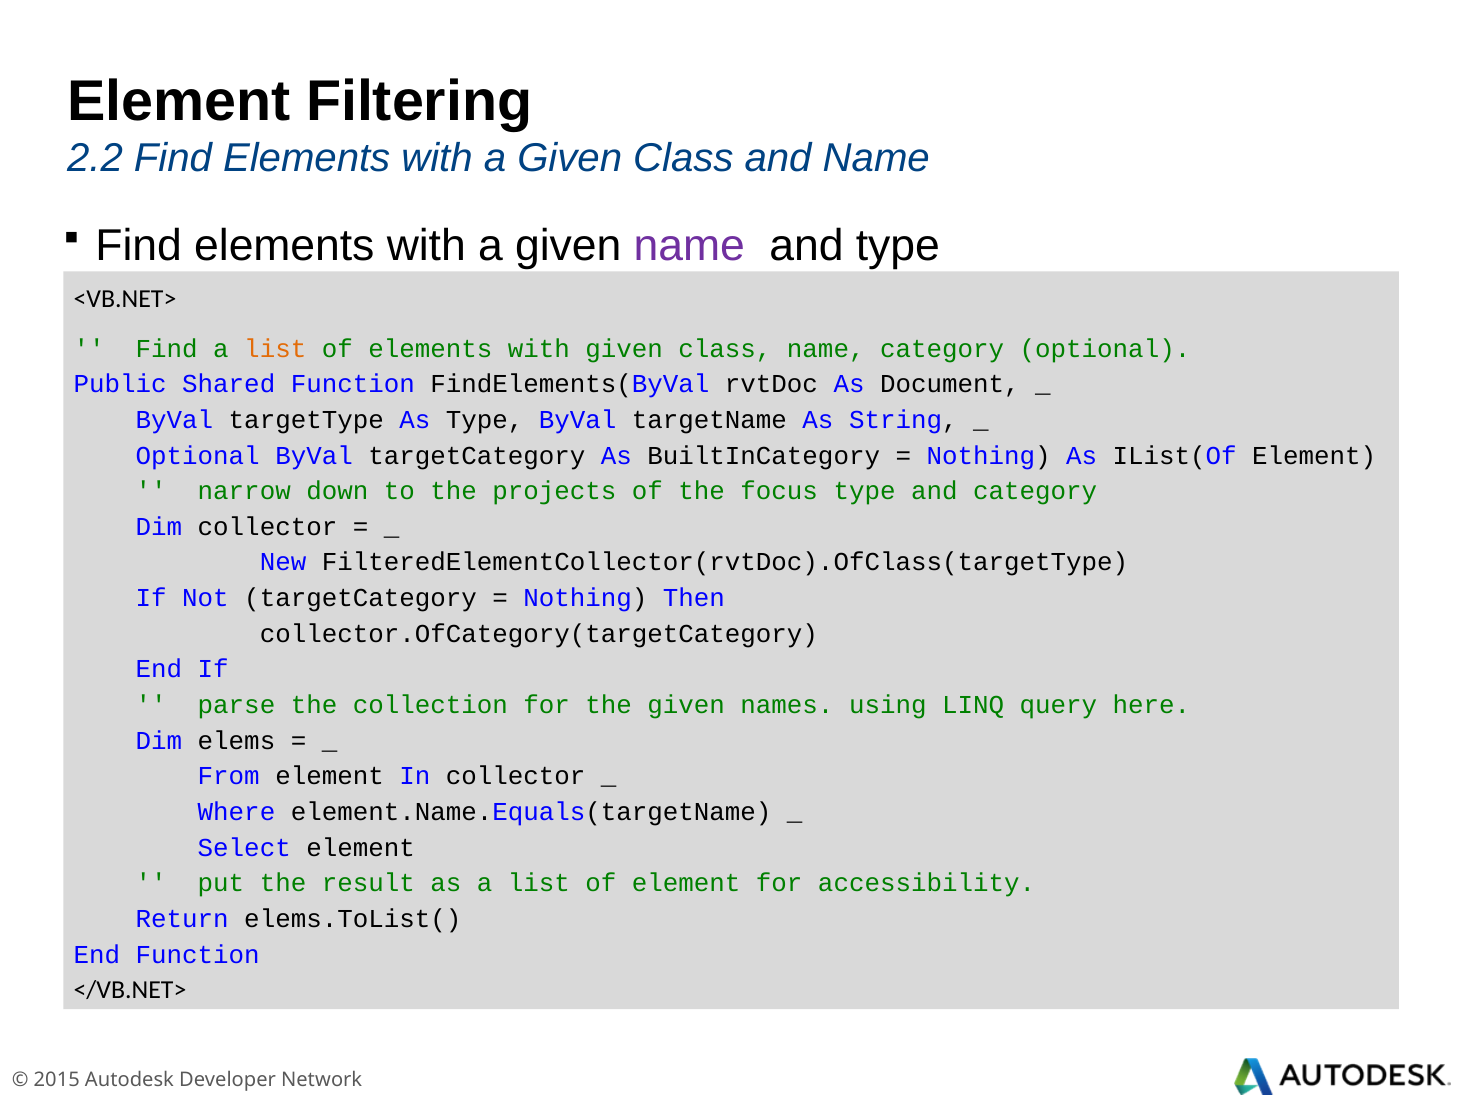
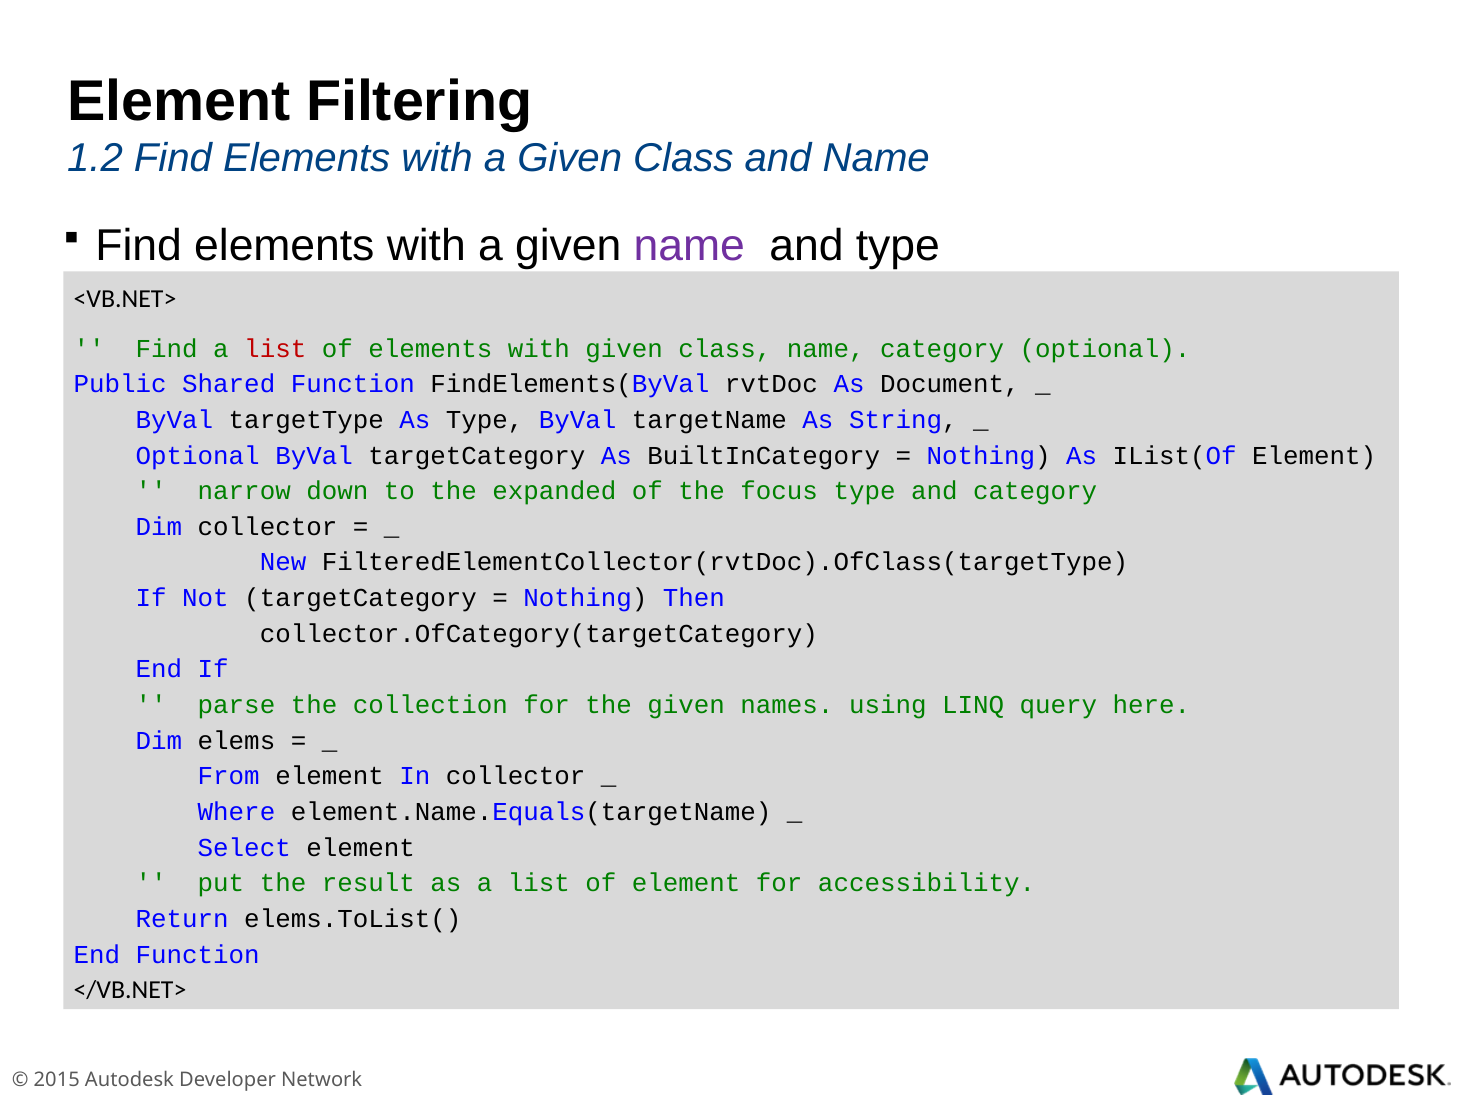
2.2: 2.2 -> 1.2
list at (275, 349) colour: orange -> red
projects: projects -> expanded
